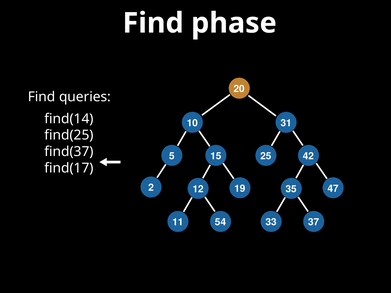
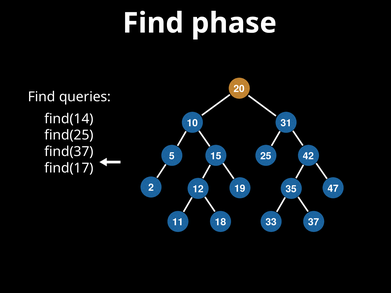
54: 54 -> 18
